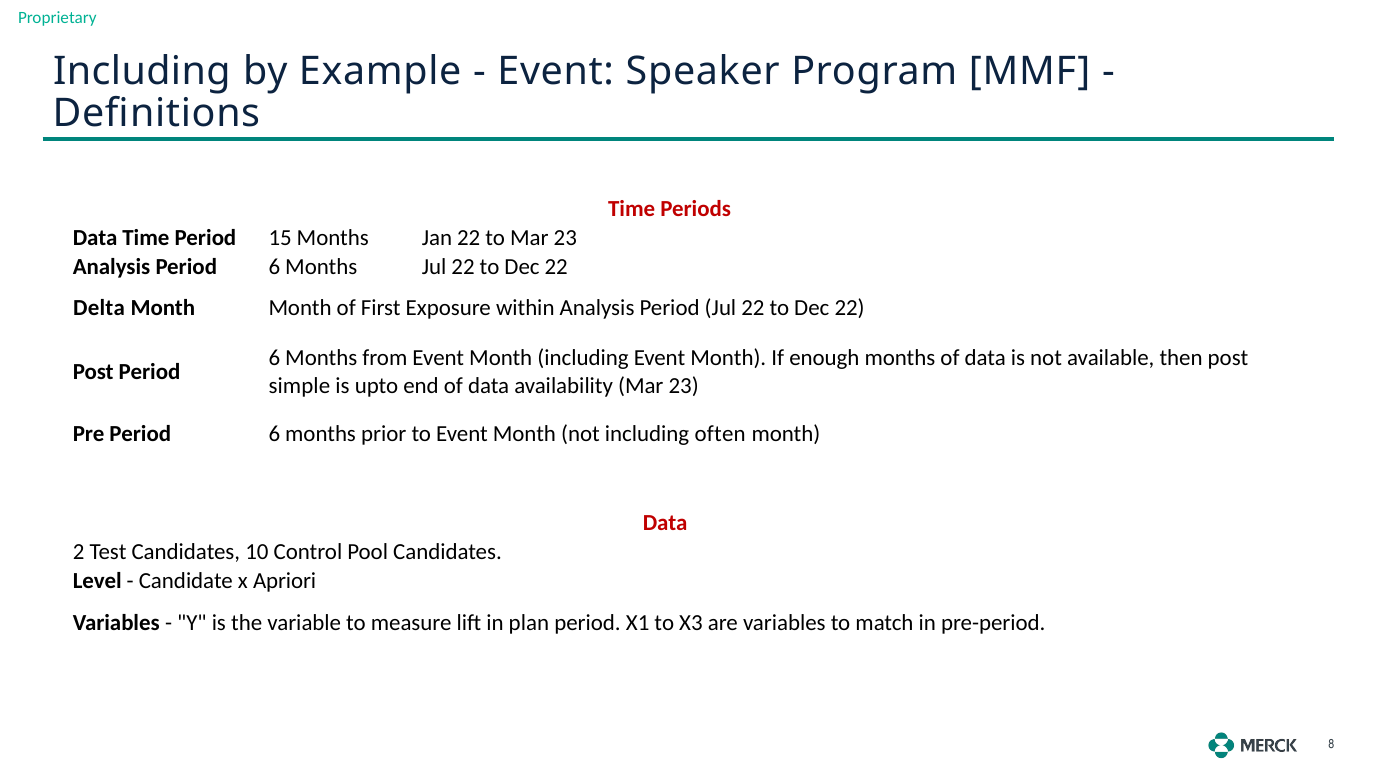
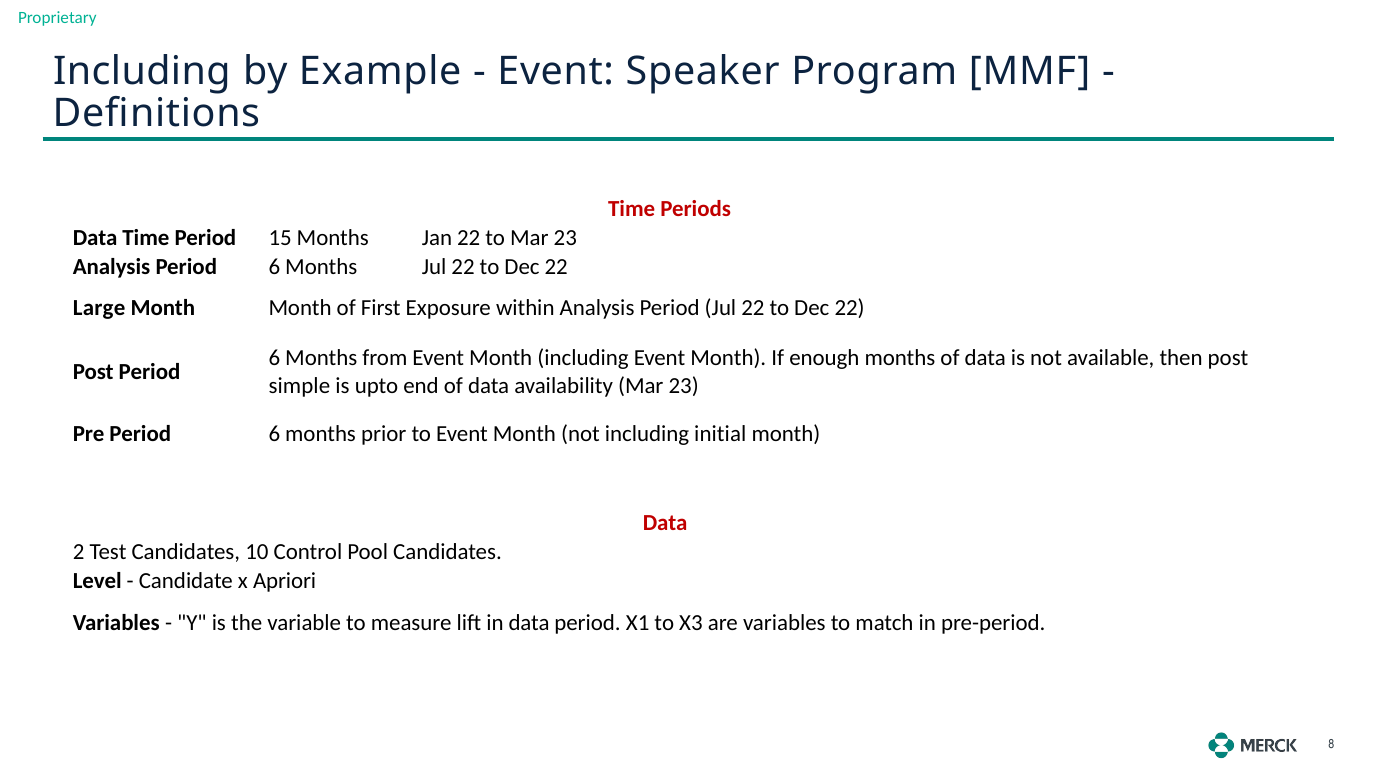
Delta: Delta -> Large
often: often -> initial
in plan: plan -> data
